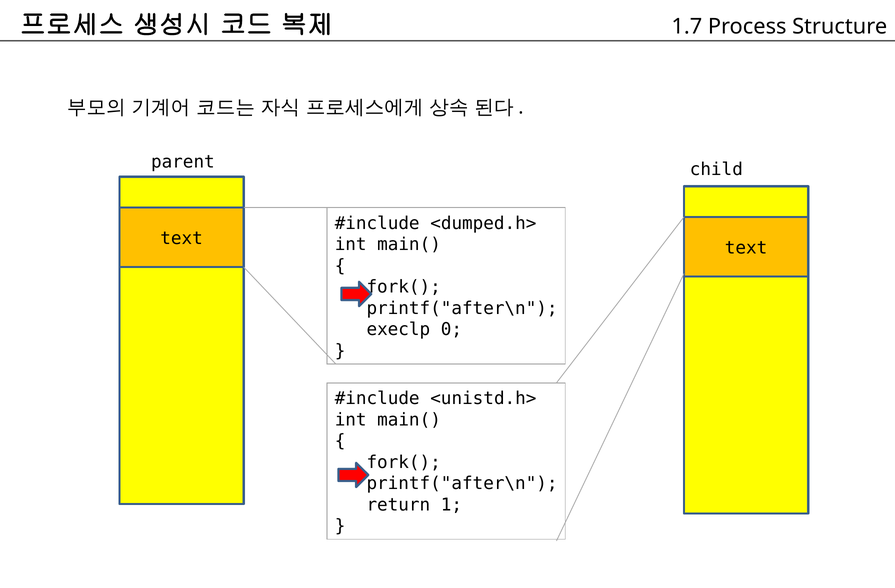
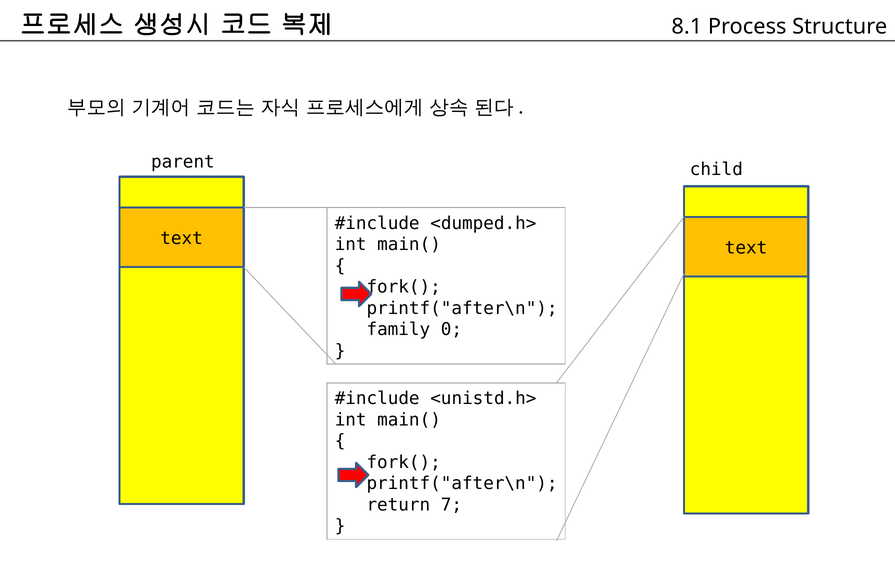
1.7: 1.7 -> 8.1
execlp: execlp -> family
1: 1 -> 7
